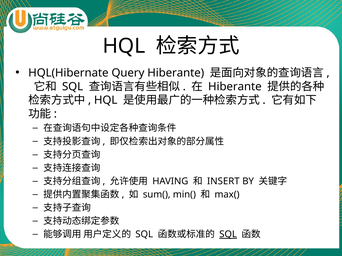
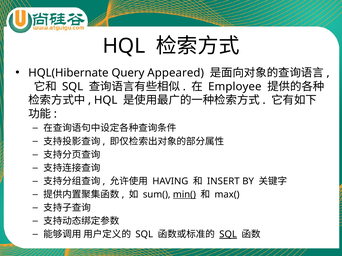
Query Hiberante: Hiberante -> Appeared
Hiberante at (235, 87): Hiberante -> Employee
min( underline: none -> present
